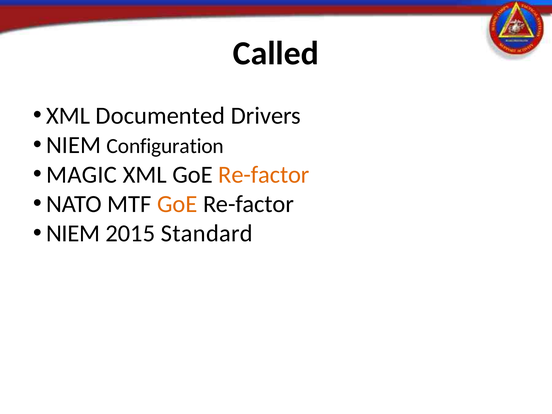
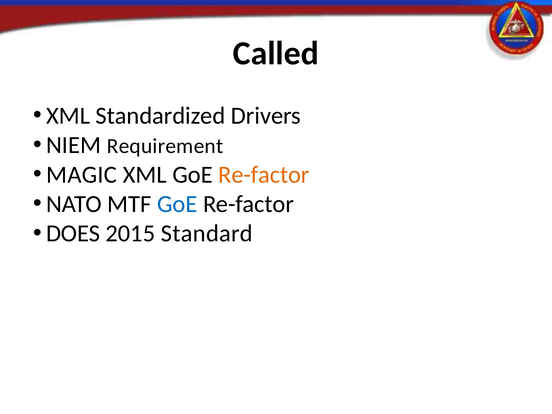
Documented: Documented -> Standardized
Configuration: Configuration -> Requirement
GoE at (177, 204) colour: orange -> blue
NIEM at (73, 234): NIEM -> DOES
